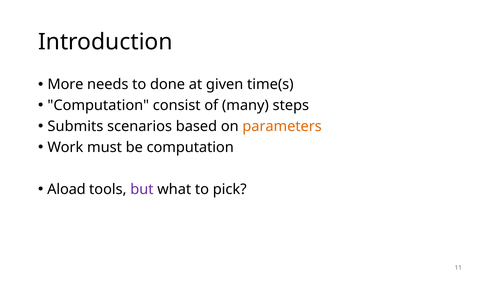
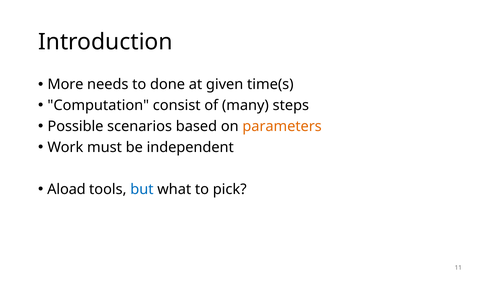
Submits: Submits -> Possible
be computation: computation -> independent
but colour: purple -> blue
